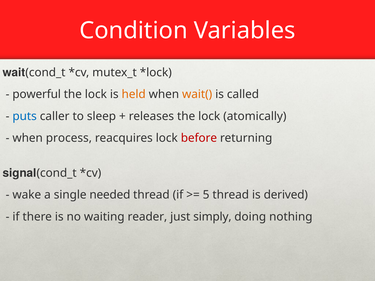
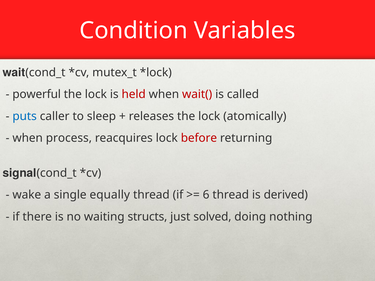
held colour: orange -> red
wait( colour: orange -> red
needed: needed -> equally
5: 5 -> 6
reader: reader -> structs
simply: simply -> solved
